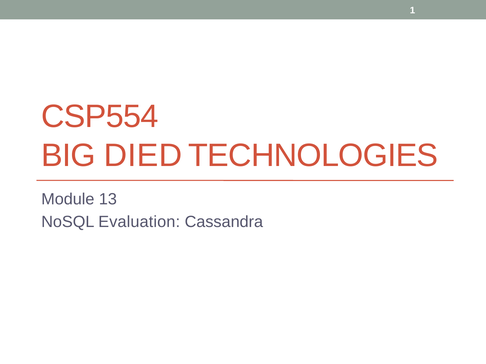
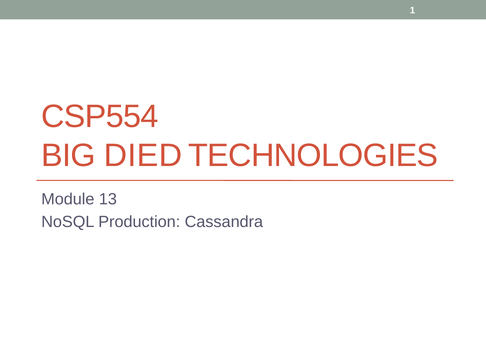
Evaluation: Evaluation -> Production
